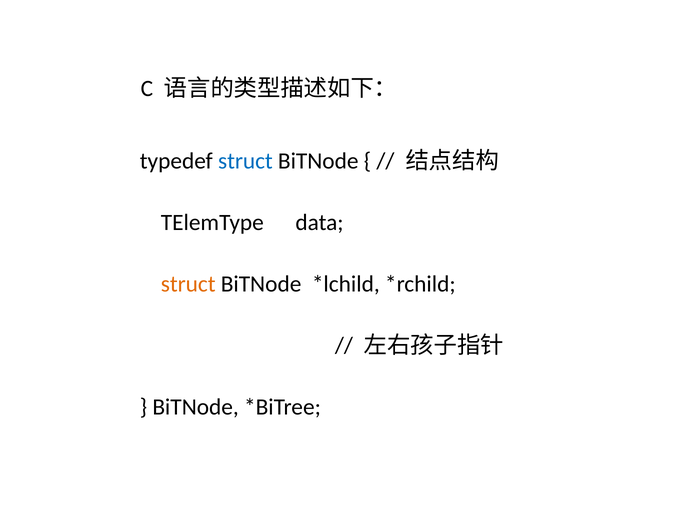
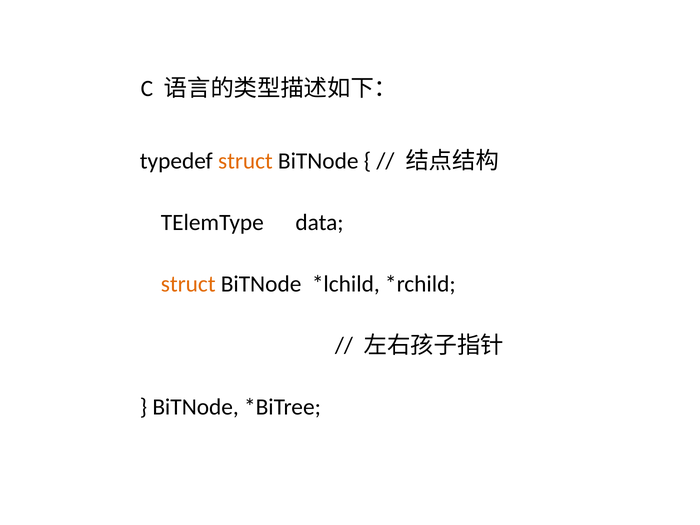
struct at (245, 161) colour: blue -> orange
